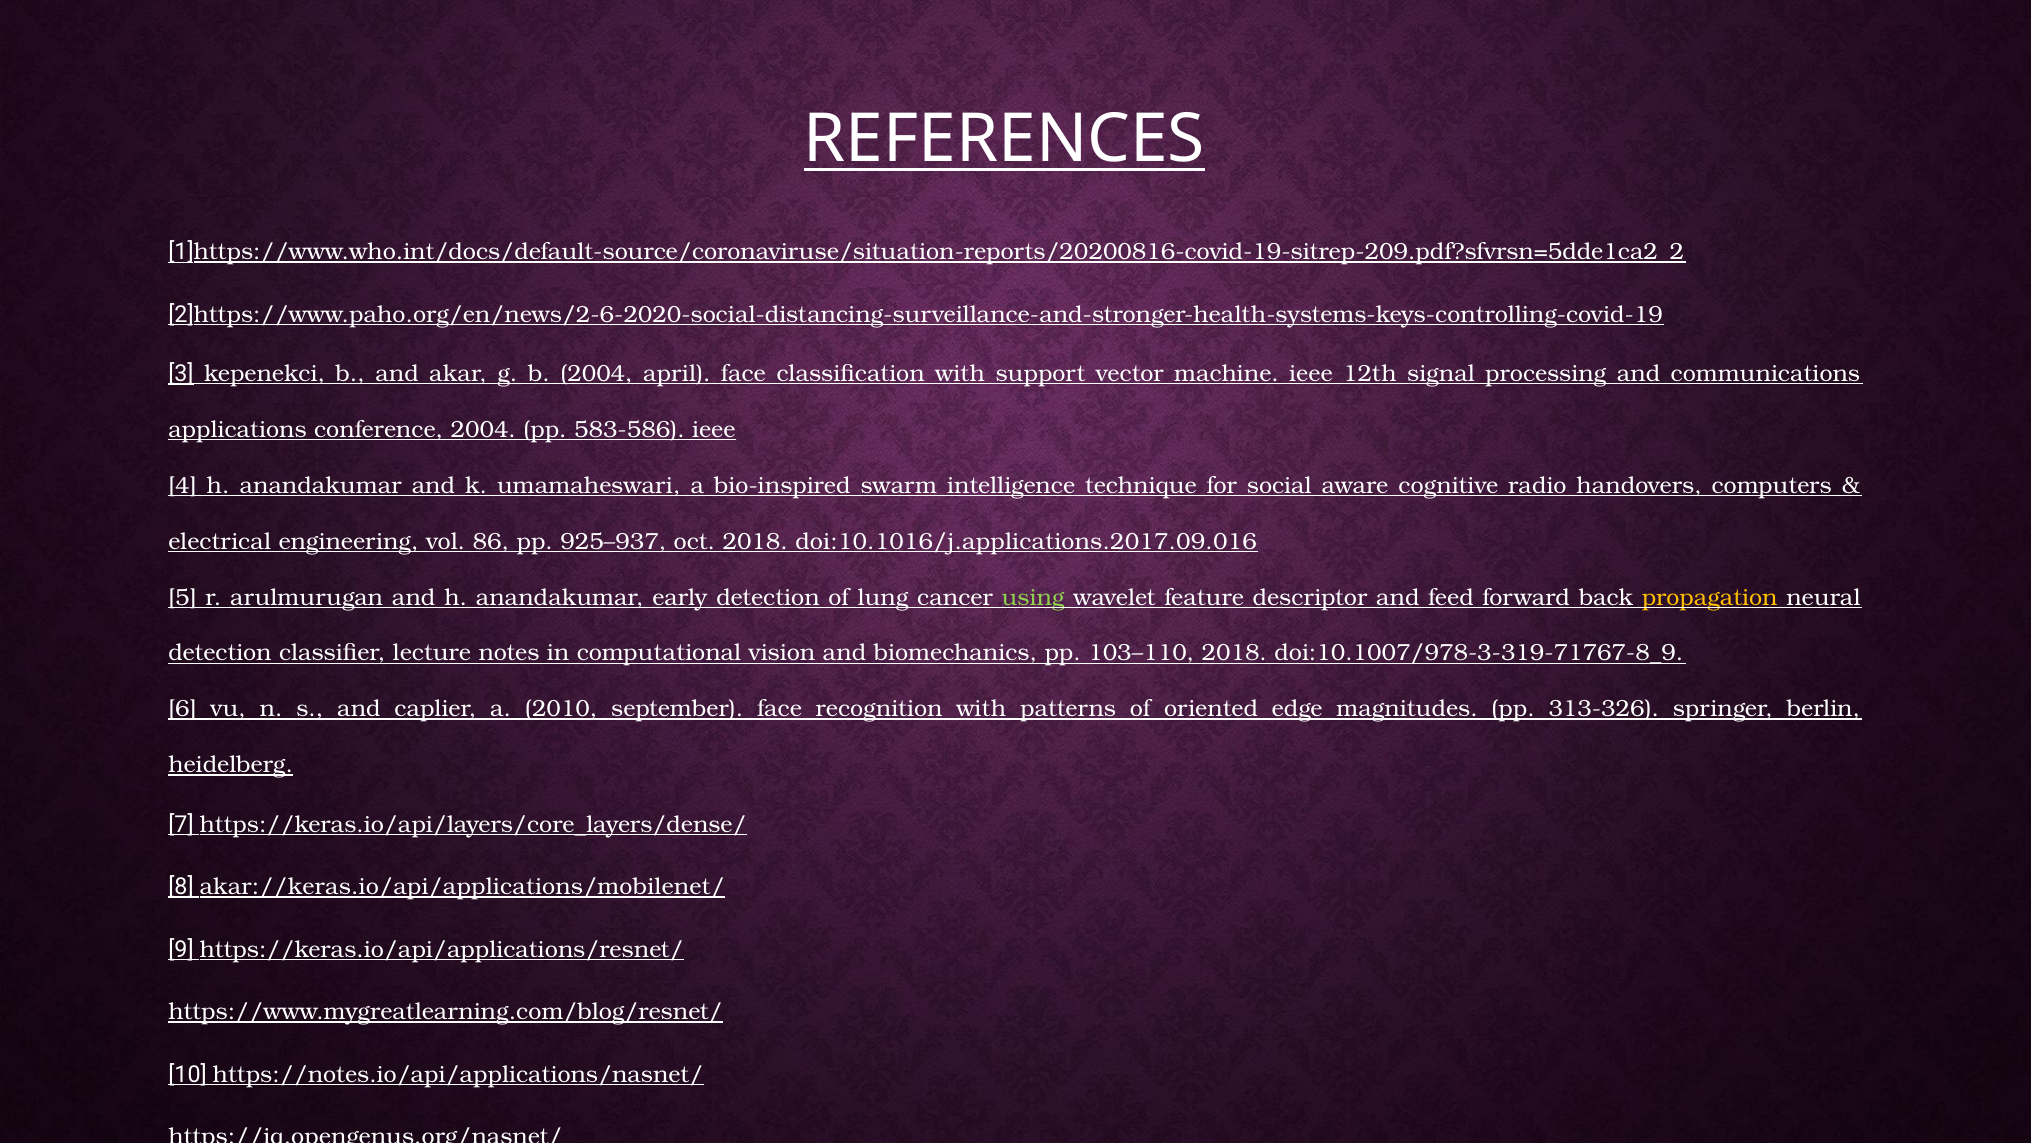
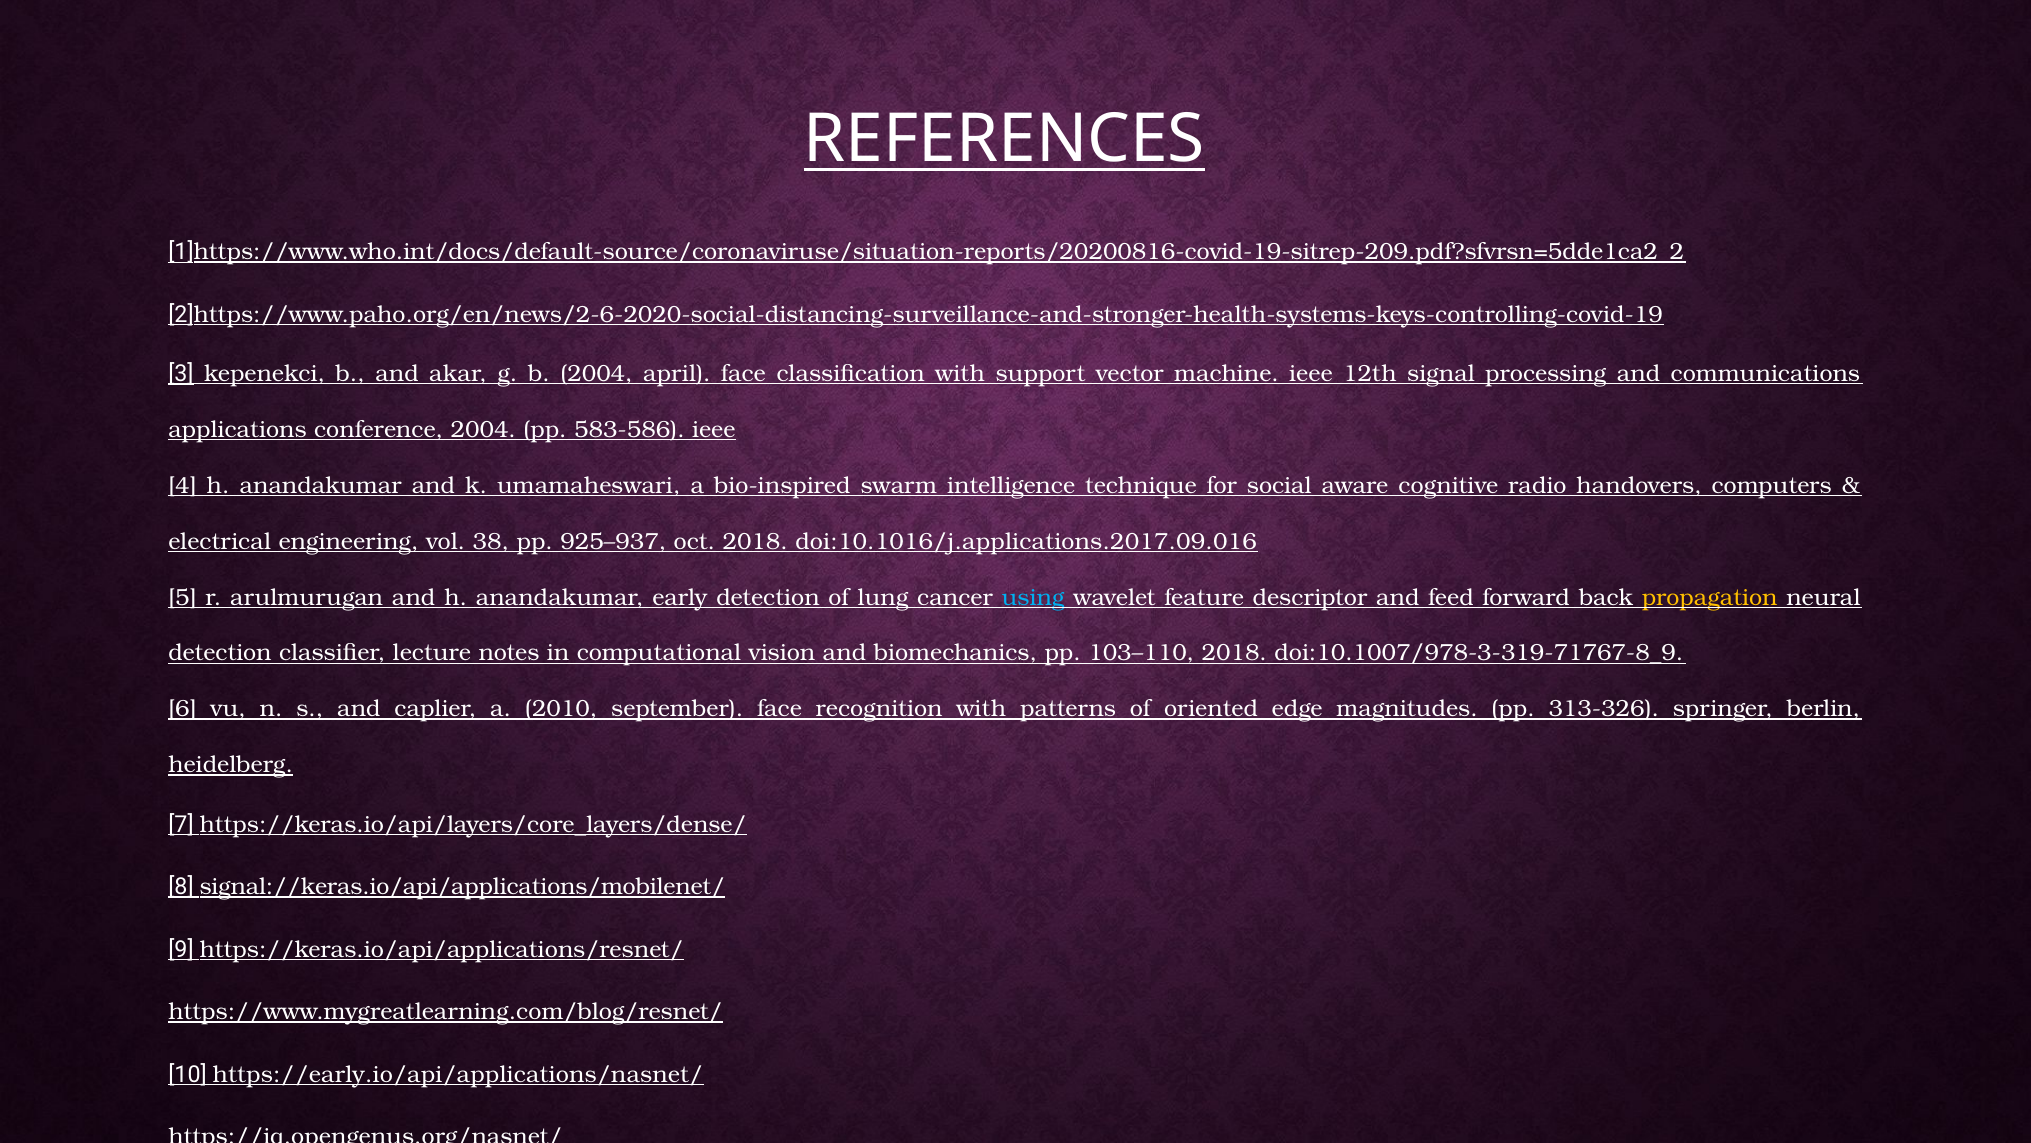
86: 86 -> 38
using colour: light green -> light blue
akar://keras.io/api/applications/mobilenet/: akar://keras.io/api/applications/mobilenet/ -> signal://keras.io/api/applications/mobilenet/
https://notes.io/api/applications/nasnet/: https://notes.io/api/applications/nasnet/ -> https://early.io/api/applications/nasnet/
